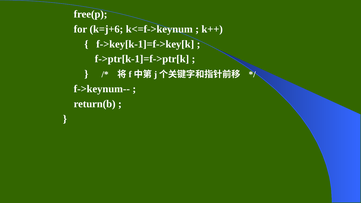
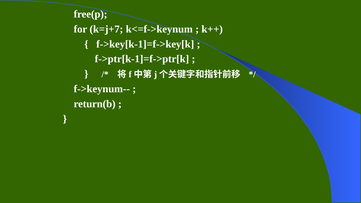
k=j+6: k=j+6 -> k=j+7
